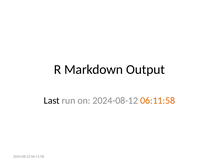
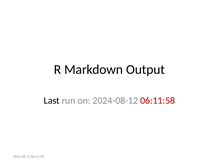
06:11:58 at (158, 101) colour: orange -> red
